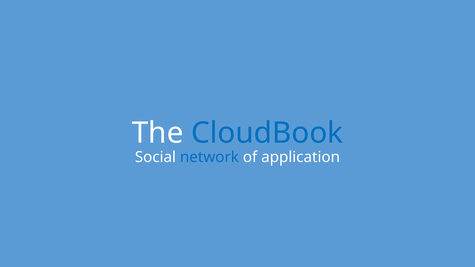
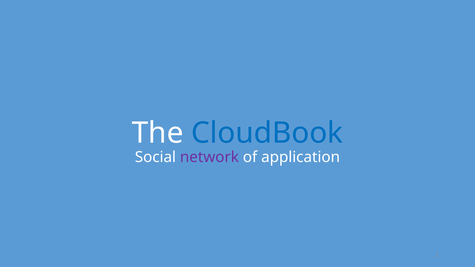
network colour: blue -> purple
